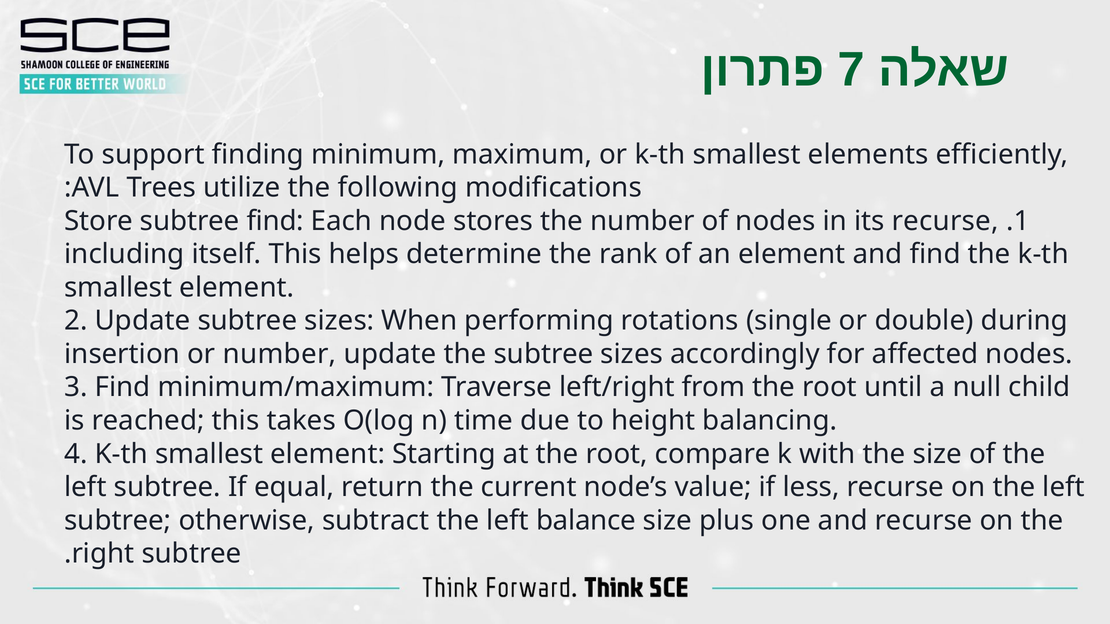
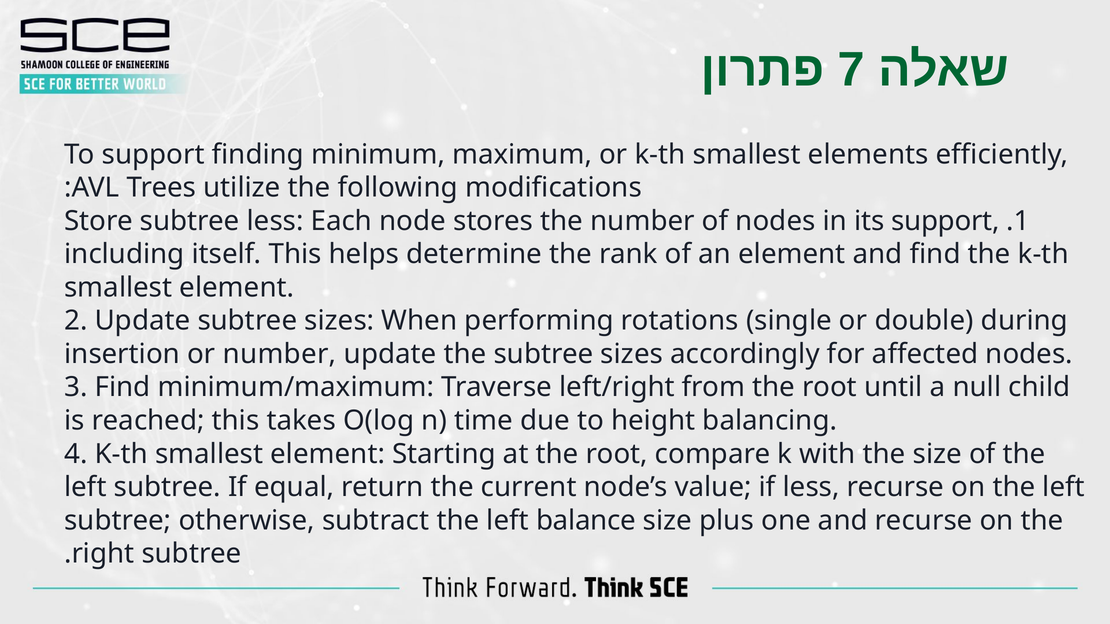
subtree find: find -> less
its recurse: recurse -> support
